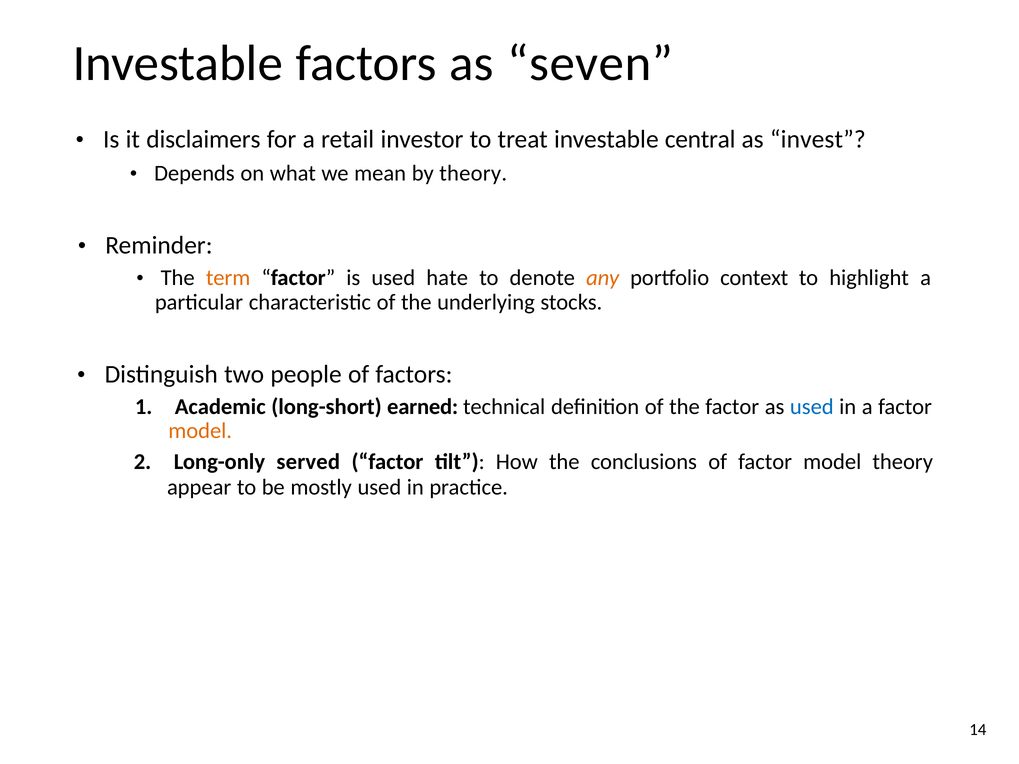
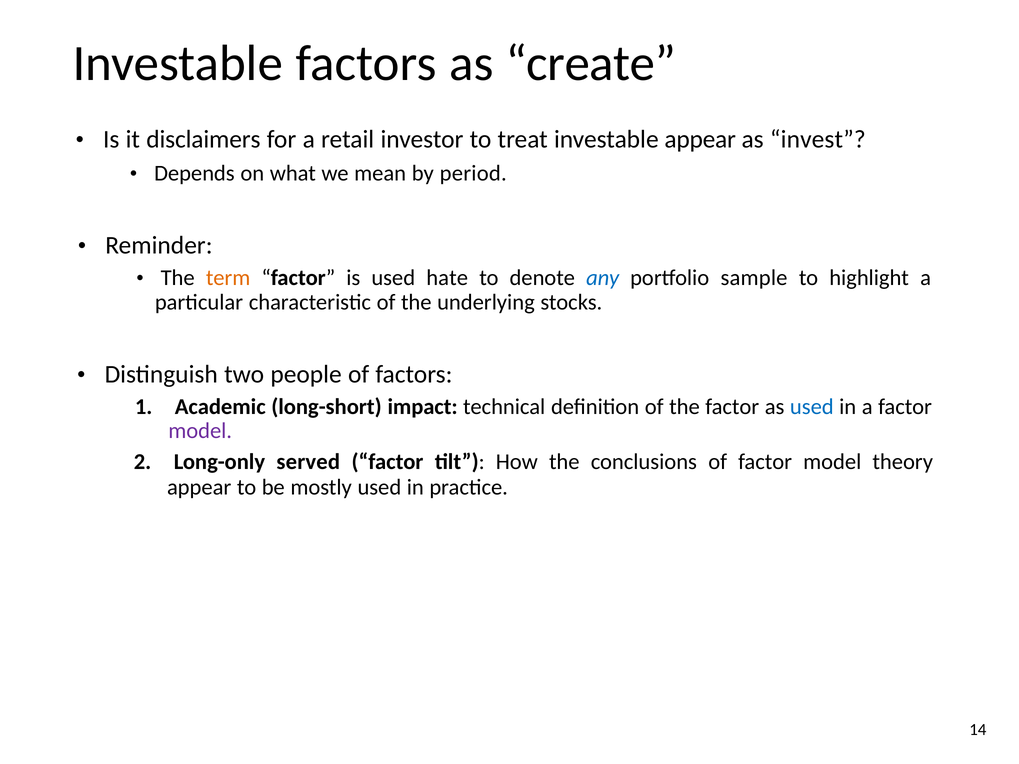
seven: seven -> create
investable central: central -> appear
by theory: theory -> period
any colour: orange -> blue
context: context -> sample
earned: earned -> impact
model at (200, 431) colour: orange -> purple
